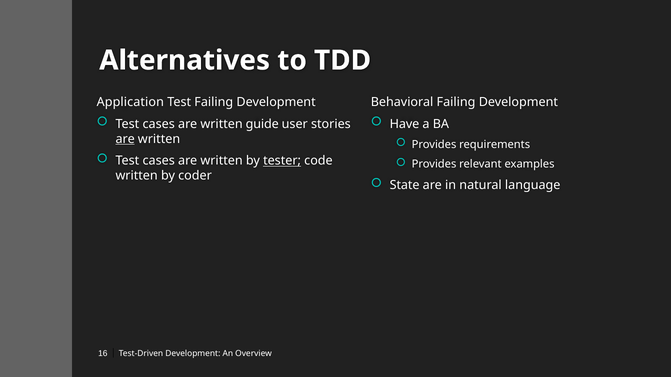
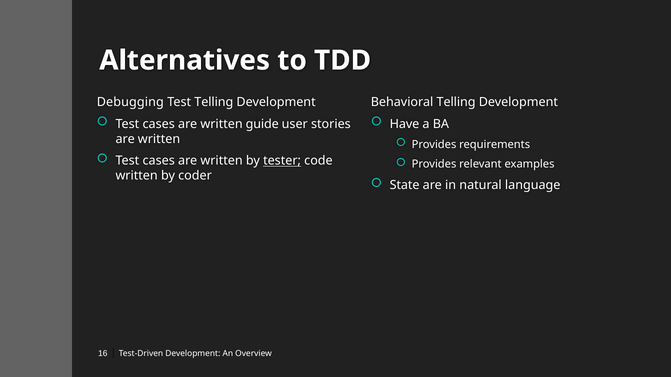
Application: Application -> Debugging
Test Failing: Failing -> Telling
Behavioral Failing: Failing -> Telling
are at (125, 139) underline: present -> none
